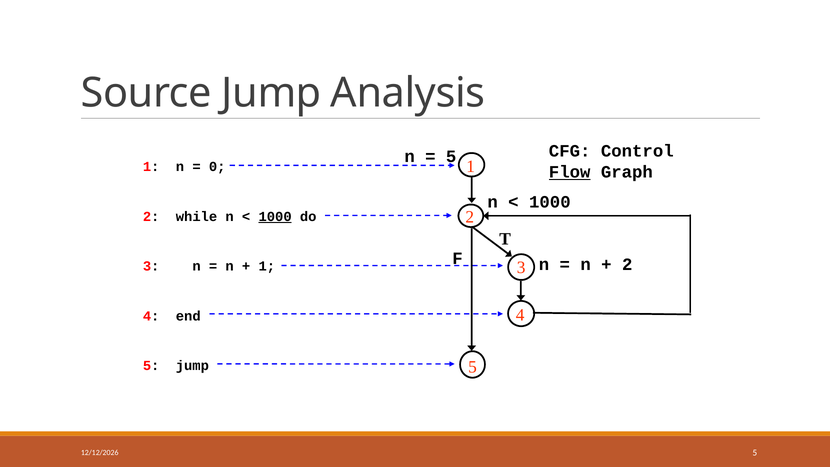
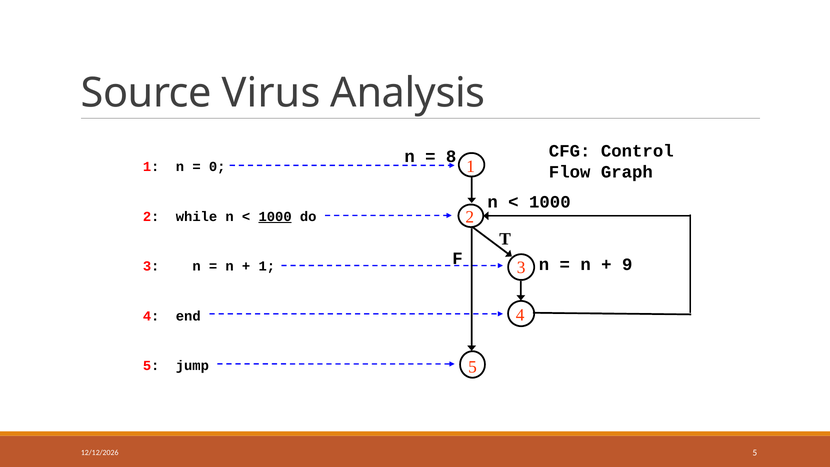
Source Jump: Jump -> Virus
5 at (451, 156): 5 -> 8
Flow underline: present -> none
2 at (627, 265): 2 -> 9
